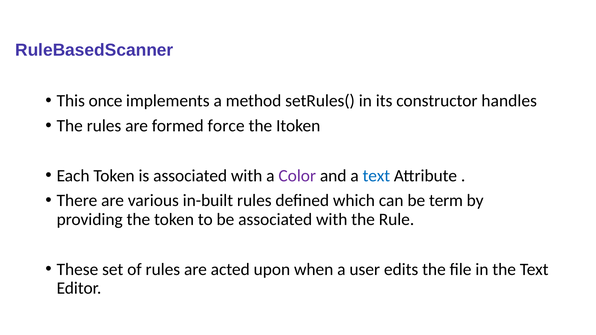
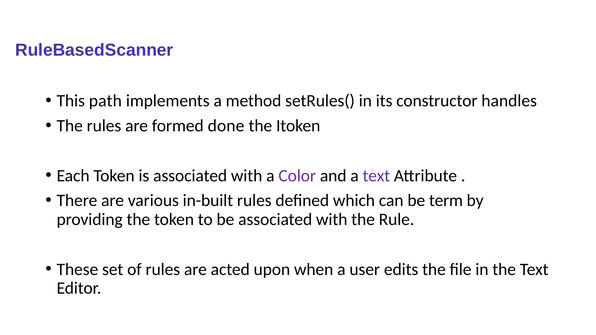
once: once -> path
force: force -> done
text at (376, 176) colour: blue -> purple
